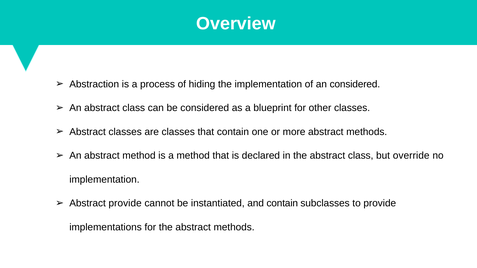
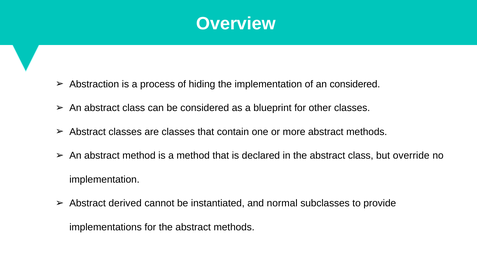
Abstract provide: provide -> derived
and contain: contain -> normal
